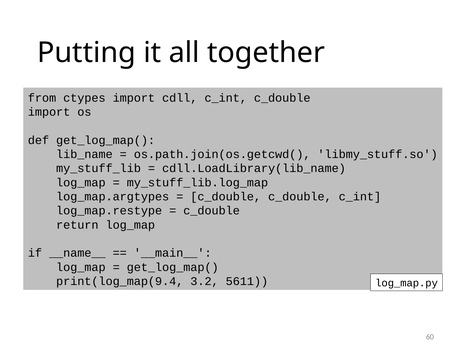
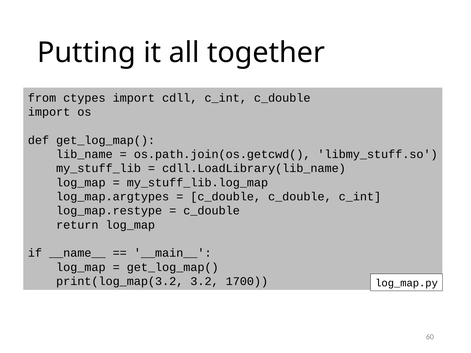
print(log_map(9.4: print(log_map(9.4 -> print(log_map(3.2
5611: 5611 -> 1700
